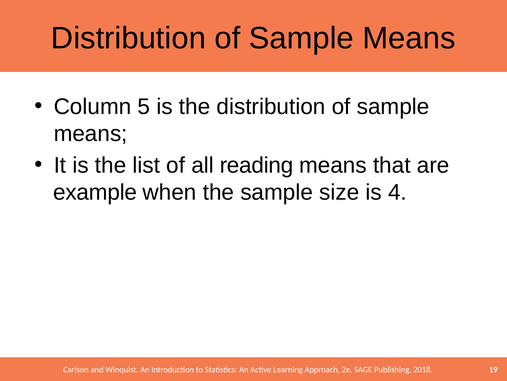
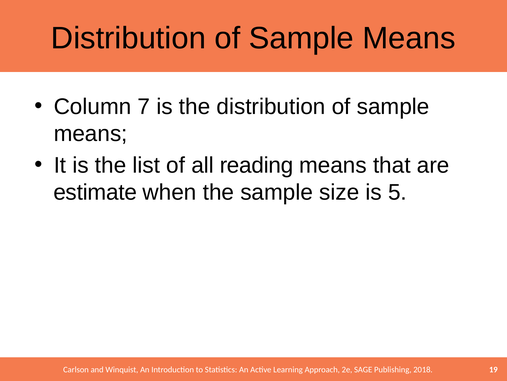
5: 5 -> 7
example: example -> estimate
4: 4 -> 5
